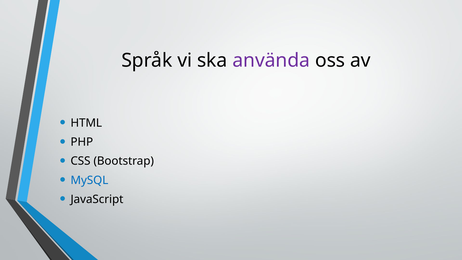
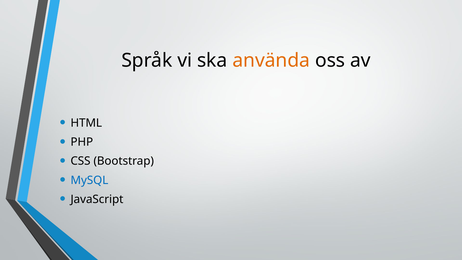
använda colour: purple -> orange
